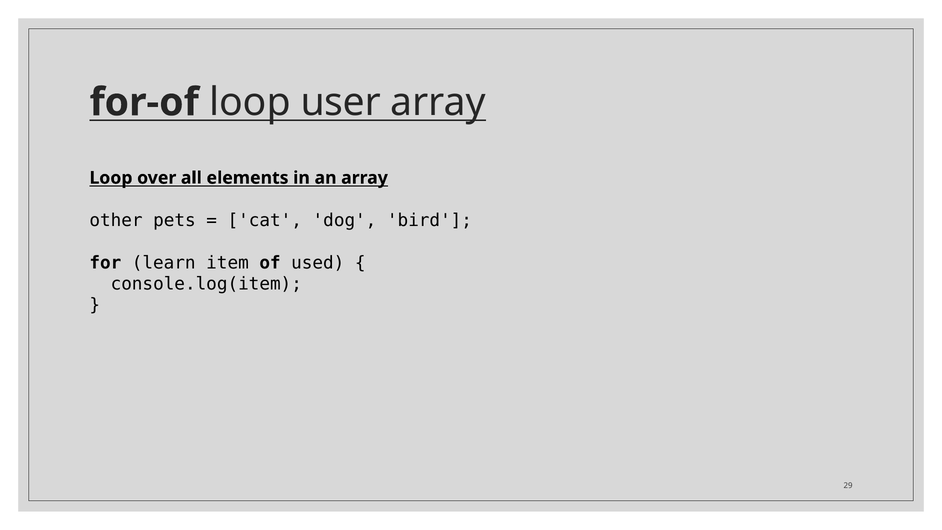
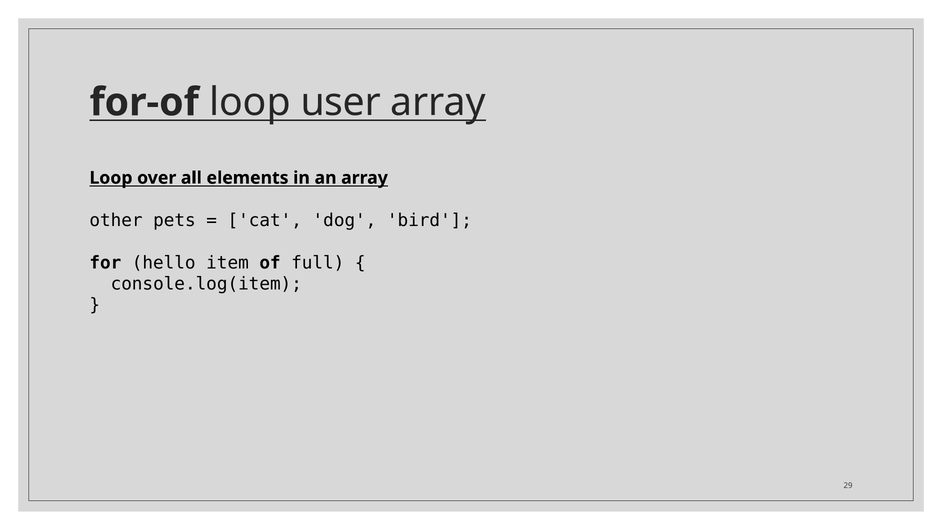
learn: learn -> hello
used: used -> full
